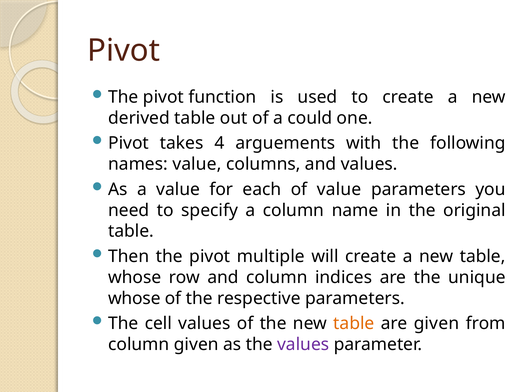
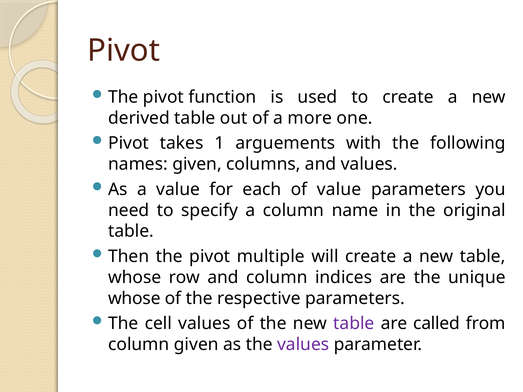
could: could -> more
4: 4 -> 1
names value: value -> given
table at (354, 324) colour: orange -> purple
are given: given -> called
